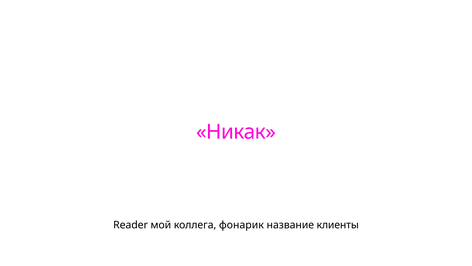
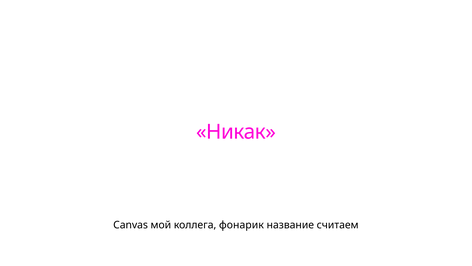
Reader: Reader -> Canvas
клиенты: клиенты -> считаем
